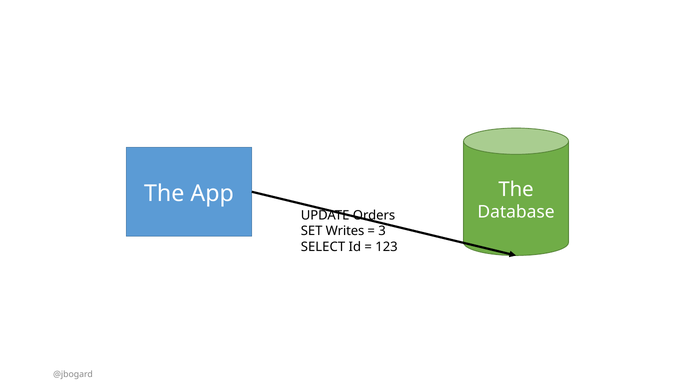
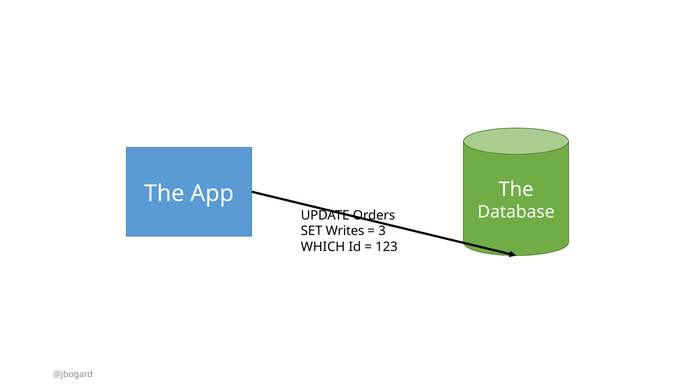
SELECT: SELECT -> WHICH
